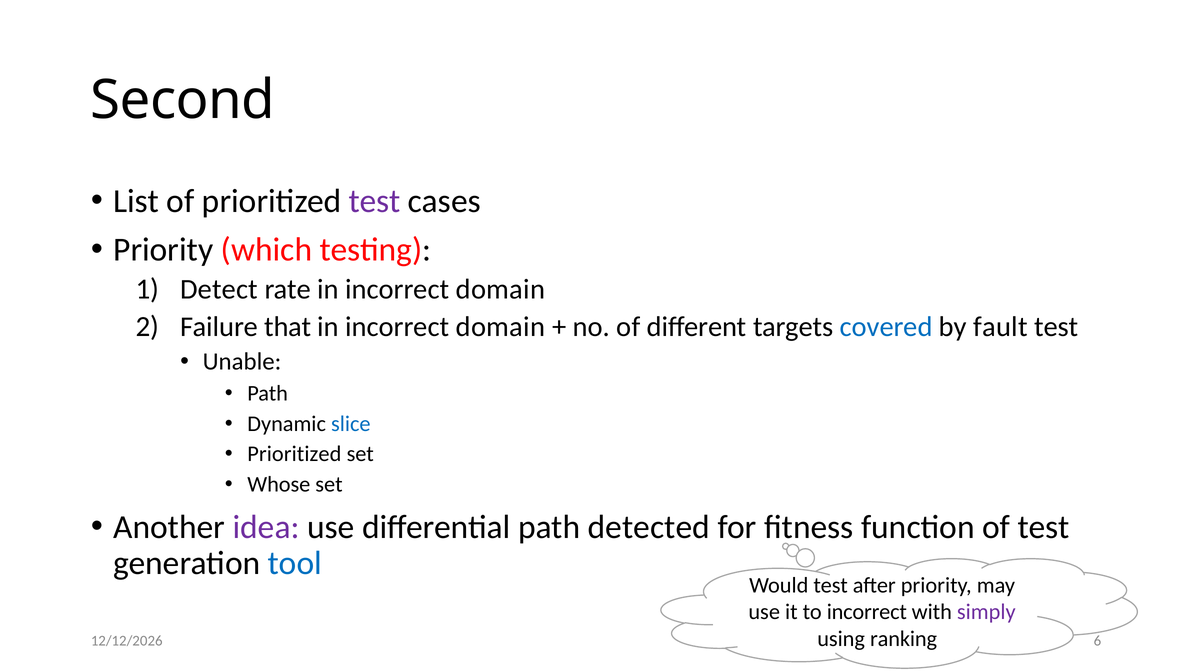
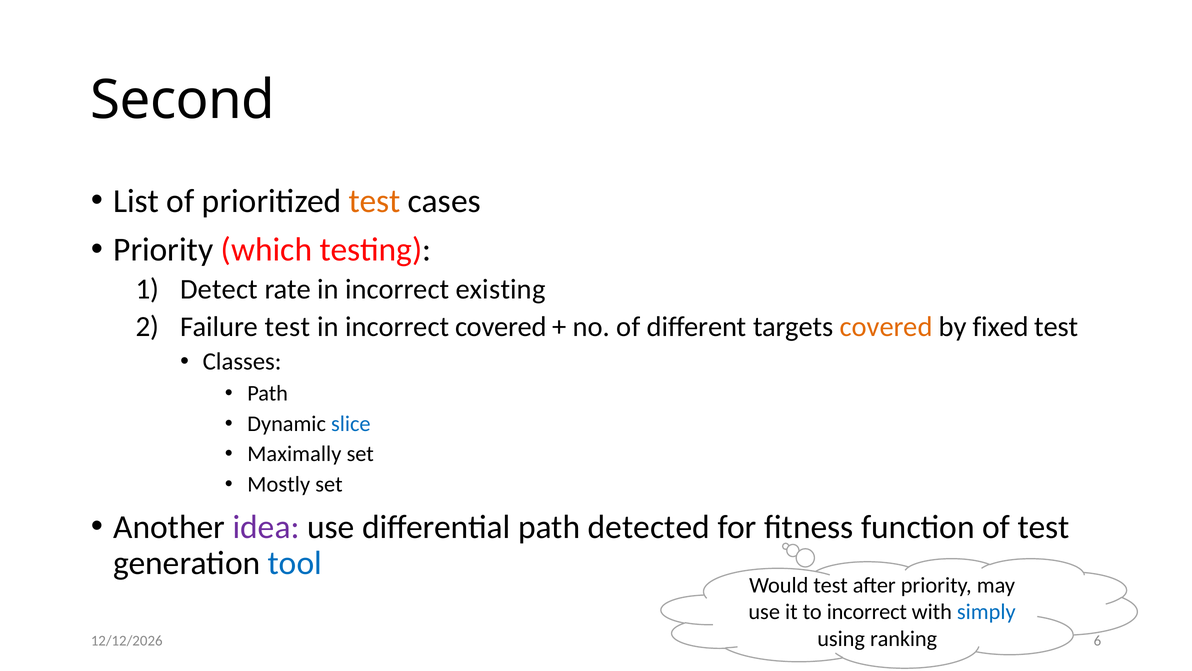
test at (375, 201) colour: purple -> orange
rate in incorrect domain: domain -> existing
Failure that: that -> test
domain at (501, 326): domain -> covered
covered at (886, 326) colour: blue -> orange
fault: fault -> fixed
Unable: Unable -> Classes
Prioritized at (294, 454): Prioritized -> Maximally
Whose: Whose -> Mostly
simply colour: purple -> blue
